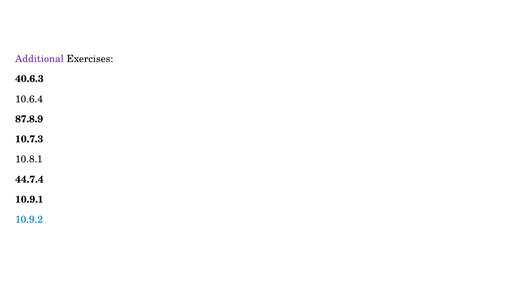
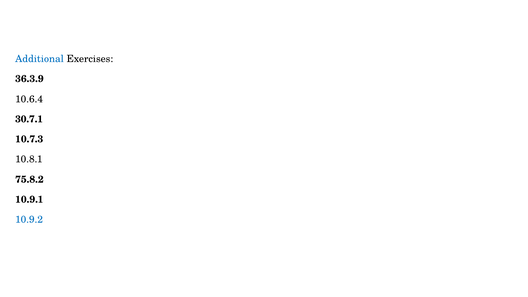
Additional colour: purple -> blue
40.6.3: 40.6.3 -> 36.3.9
87.8.9: 87.8.9 -> 30.7.1
44.7.4: 44.7.4 -> 75.8.2
